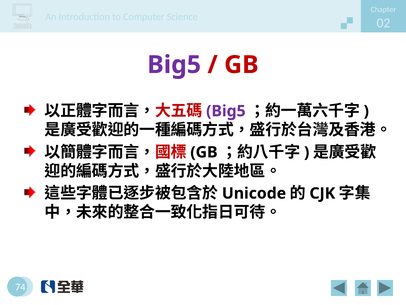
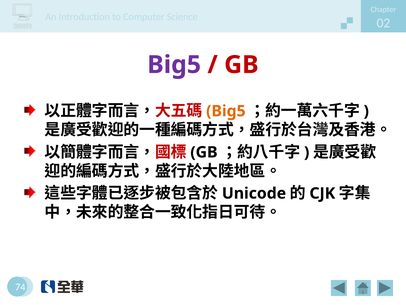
Big5 at (226, 111) colour: purple -> orange
